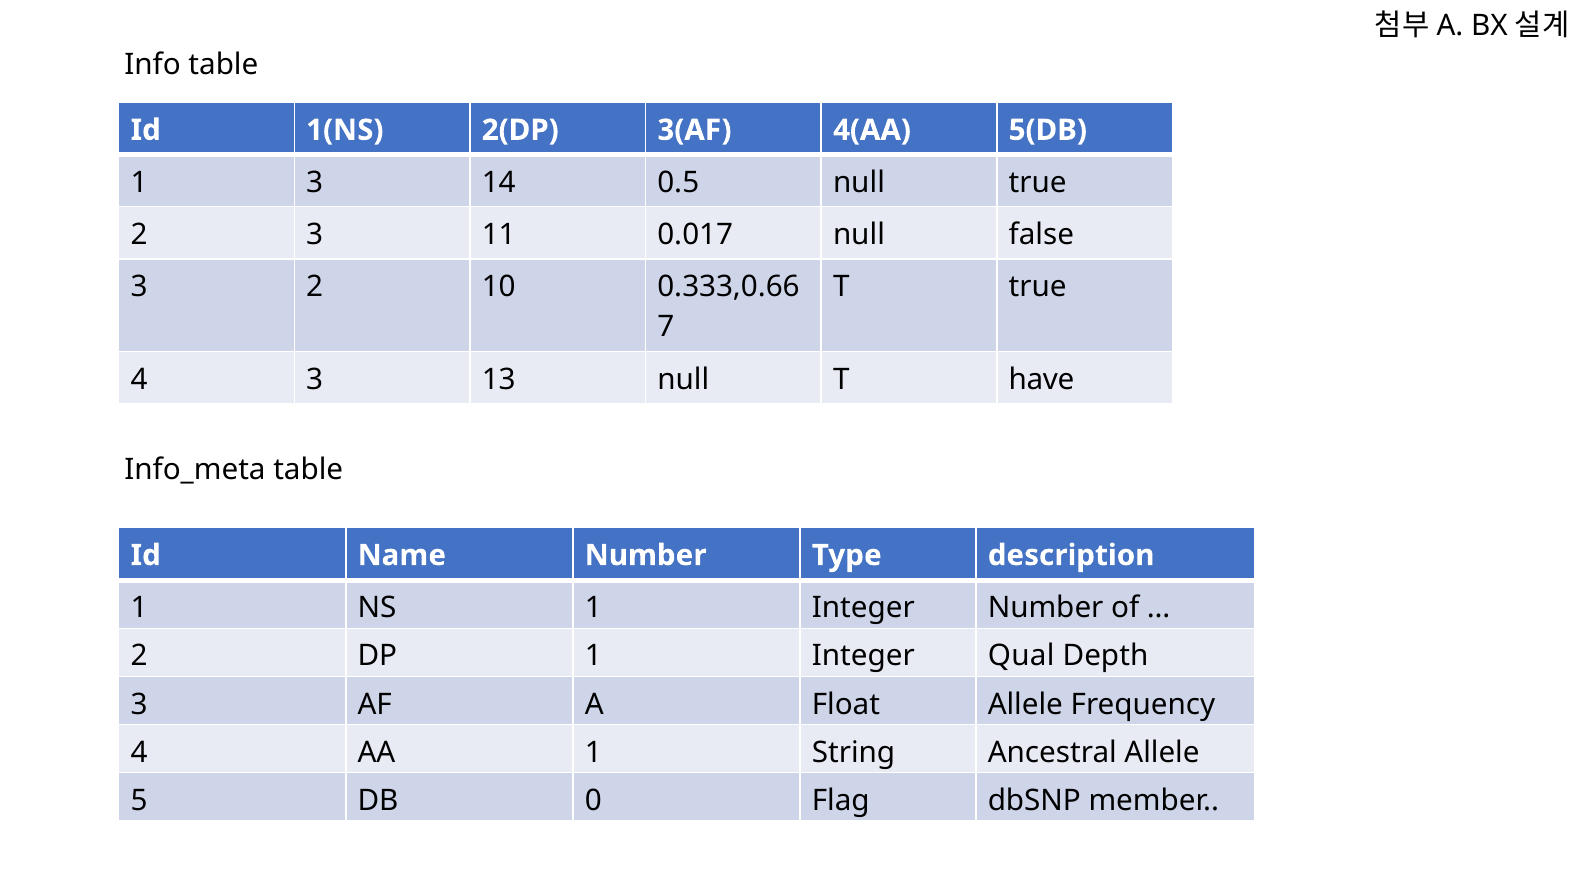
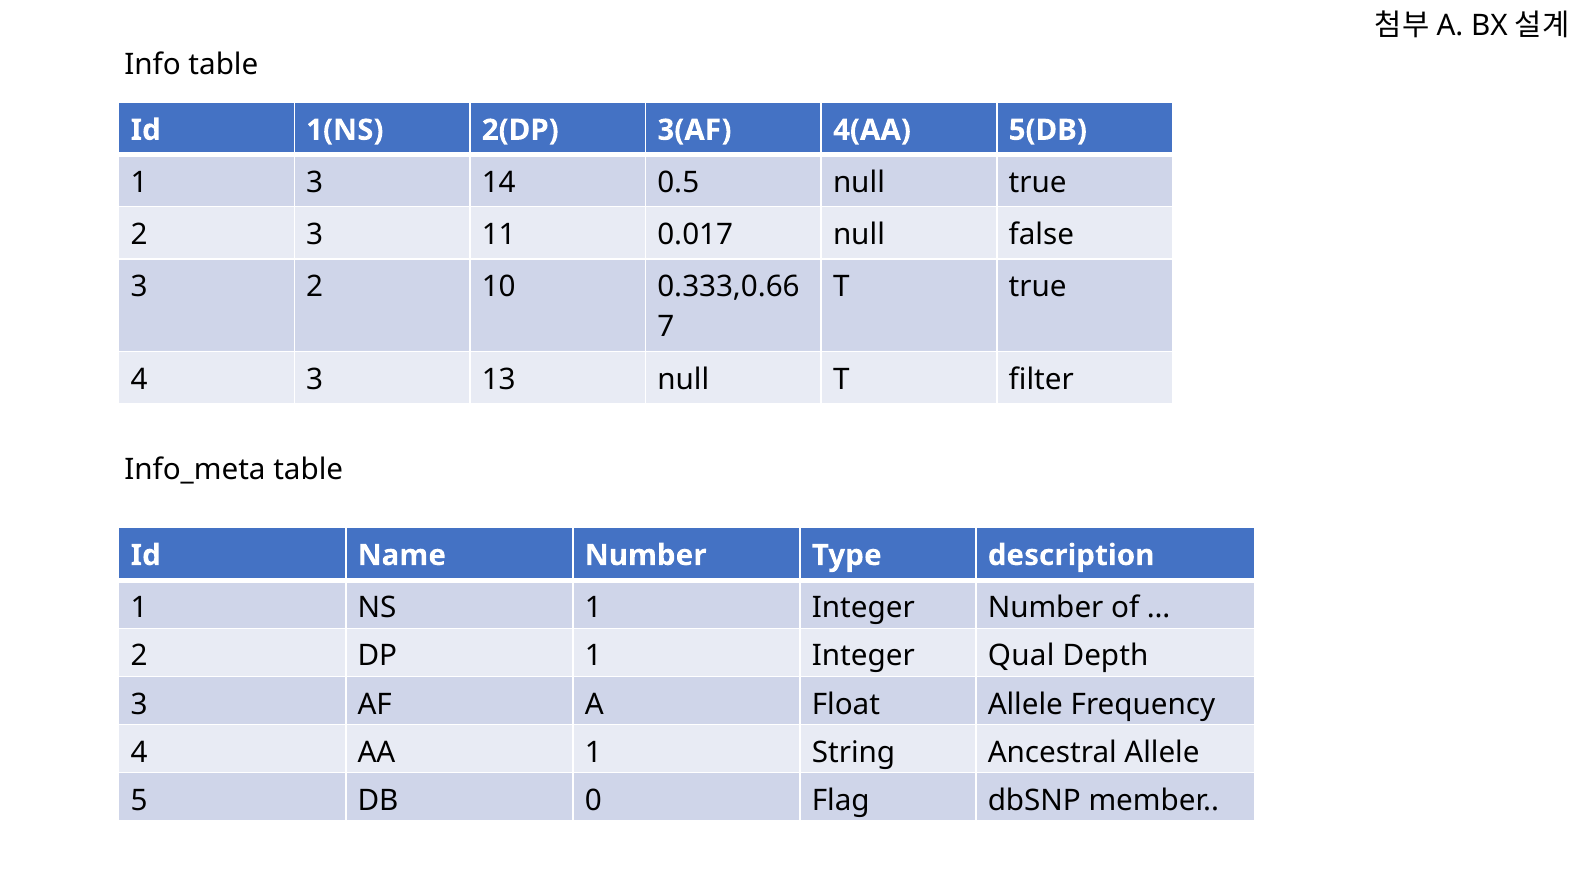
have: have -> filter
